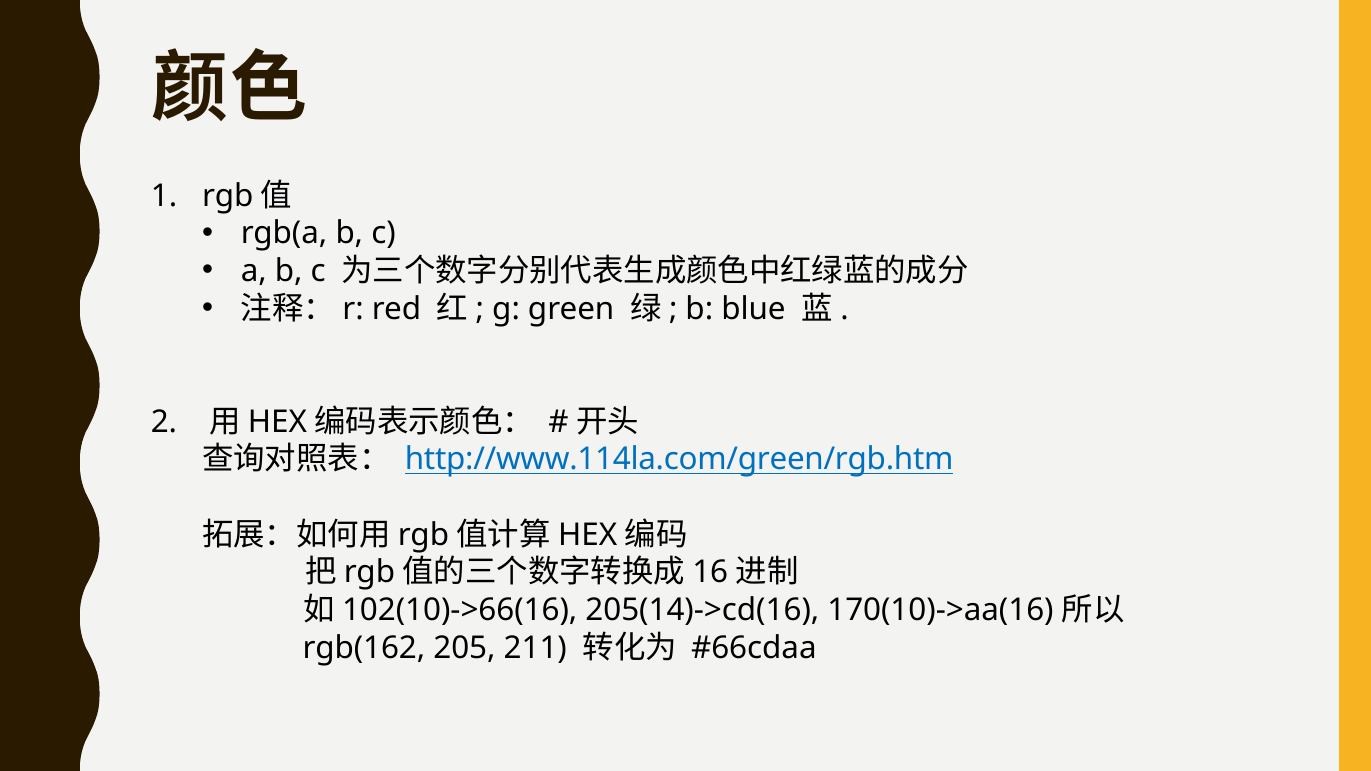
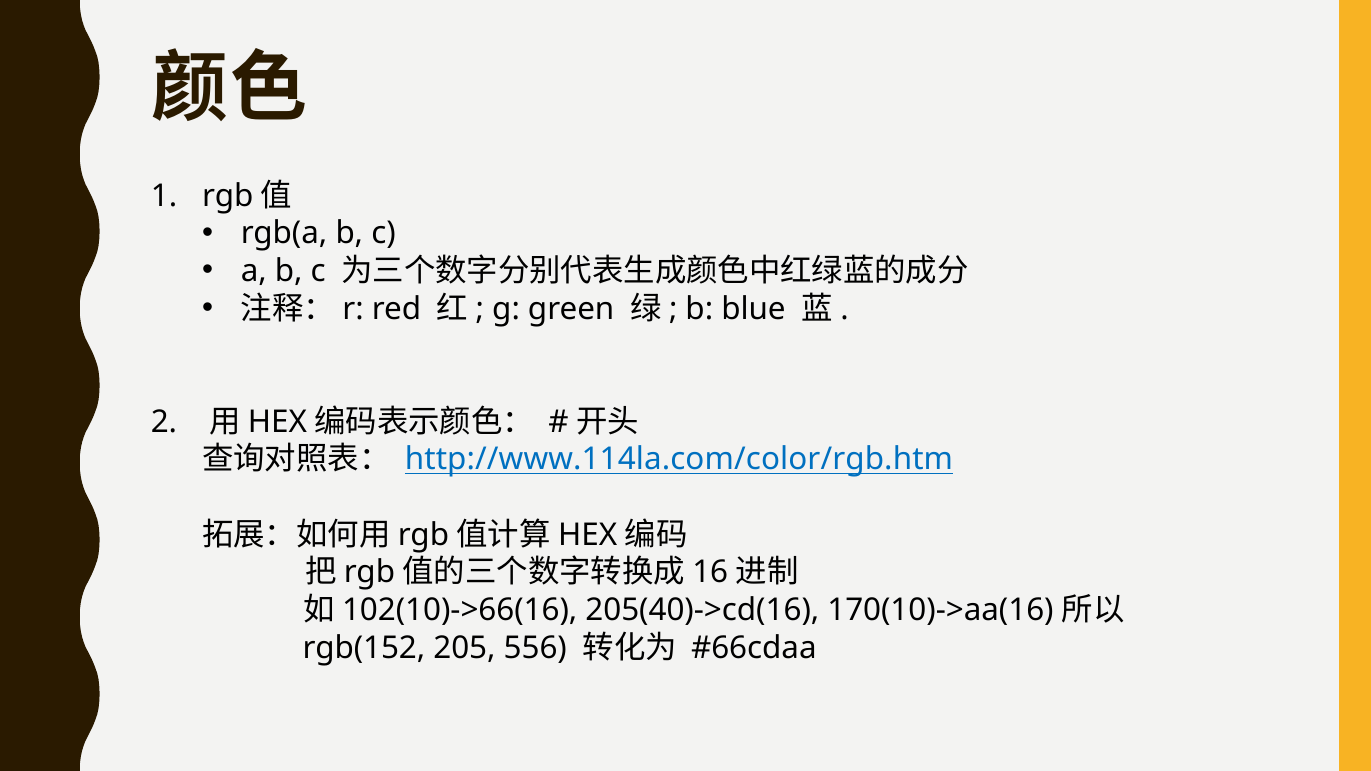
http://www.114la.com/green/rgb.htm: http://www.114la.com/green/rgb.htm -> http://www.114la.com/color/rgb.htm
205(14)->cd(16: 205(14)->cd(16 -> 205(40)->cd(16
rgb(162: rgb(162 -> rgb(152
211: 211 -> 556
